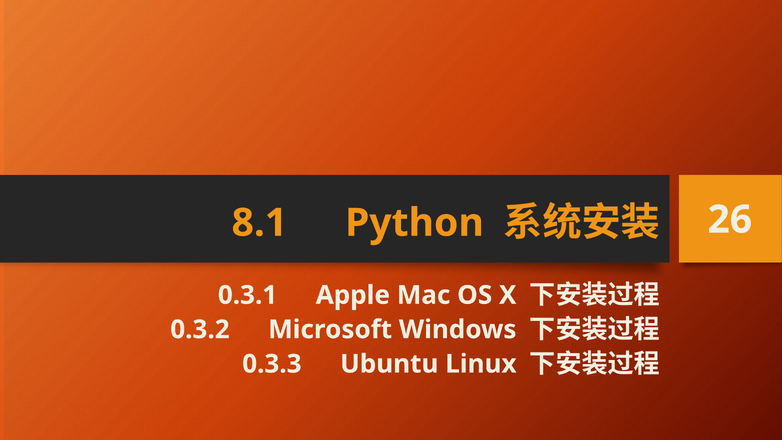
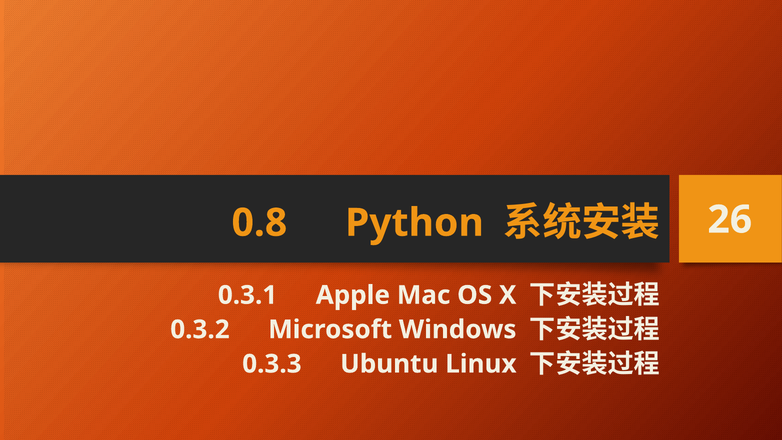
8.1: 8.1 -> 0.8
